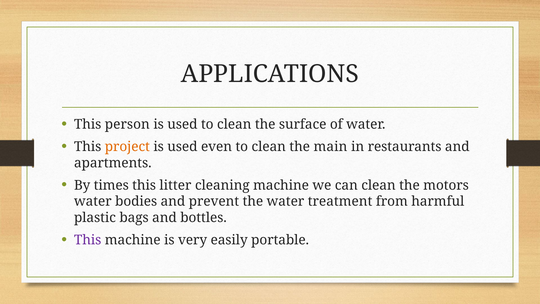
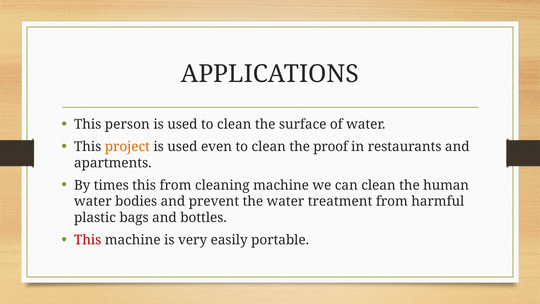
main: main -> proof
this litter: litter -> from
motors: motors -> human
This at (88, 240) colour: purple -> red
